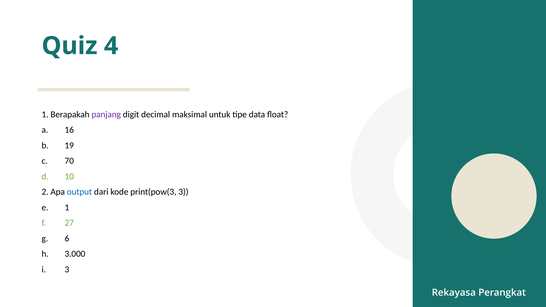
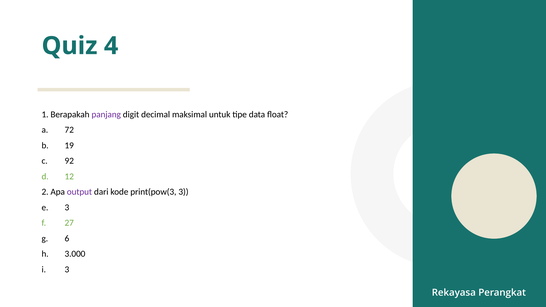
16: 16 -> 72
70: 70 -> 92
10: 10 -> 12
output colour: blue -> purple
1 at (67, 207): 1 -> 3
